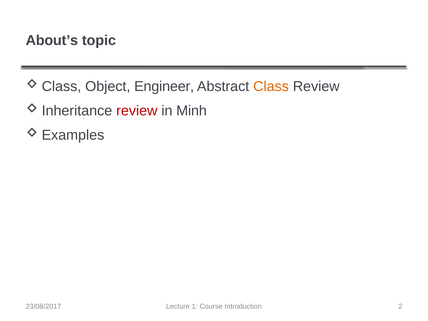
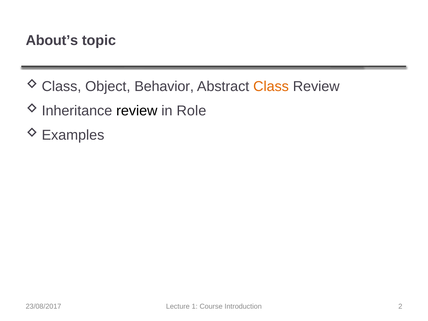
Engineer: Engineer -> Behavior
review at (137, 111) colour: red -> black
Minh: Minh -> Role
